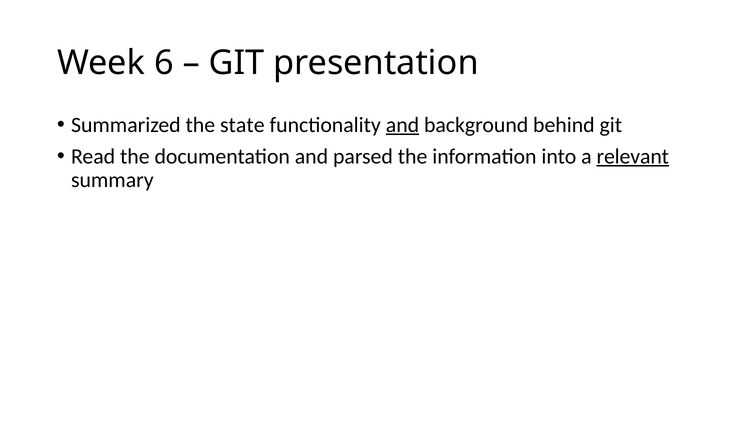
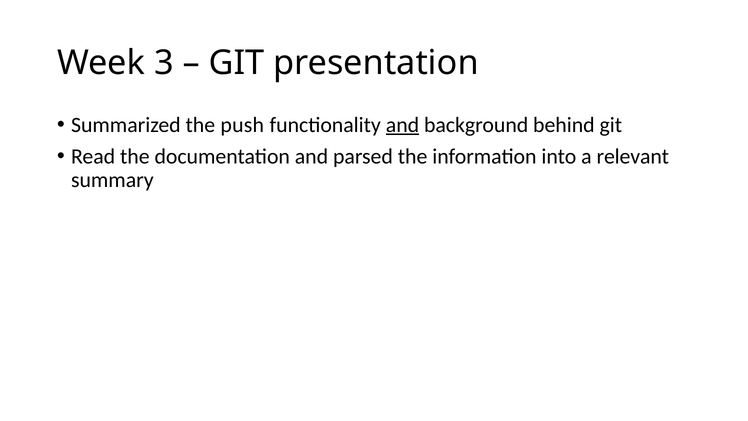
6: 6 -> 3
state: state -> push
relevant underline: present -> none
